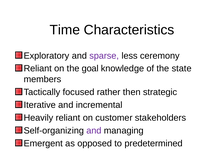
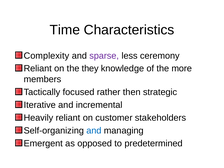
Exploratory: Exploratory -> Complexity
goal: goal -> they
state: state -> more
and at (94, 131) colour: purple -> blue
